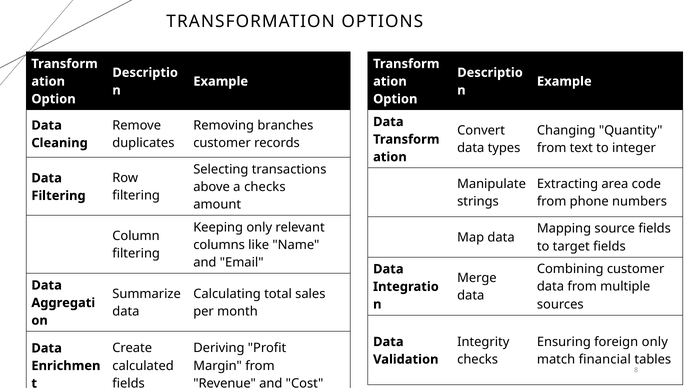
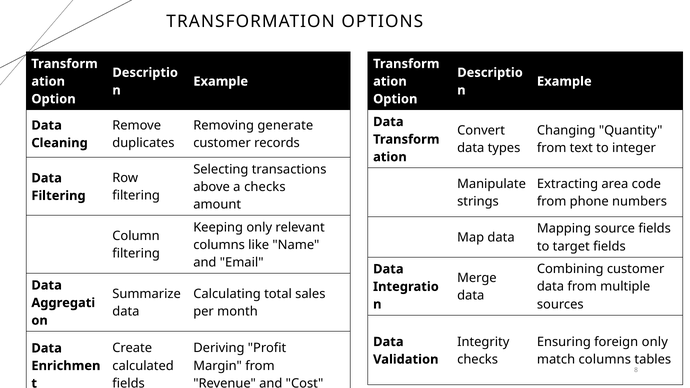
branches: branches -> generate
match financial: financial -> columns
